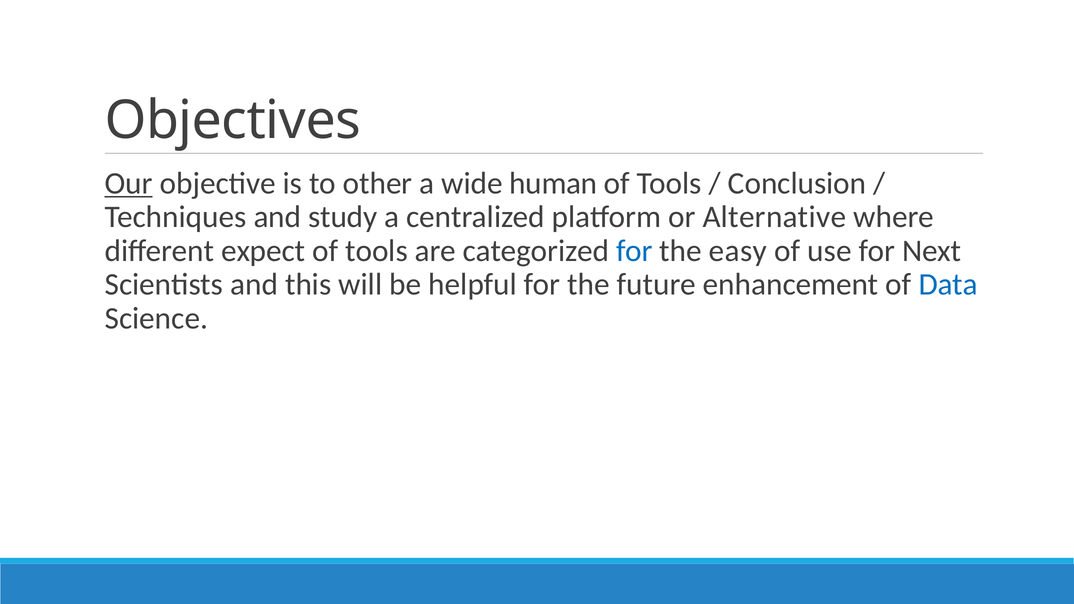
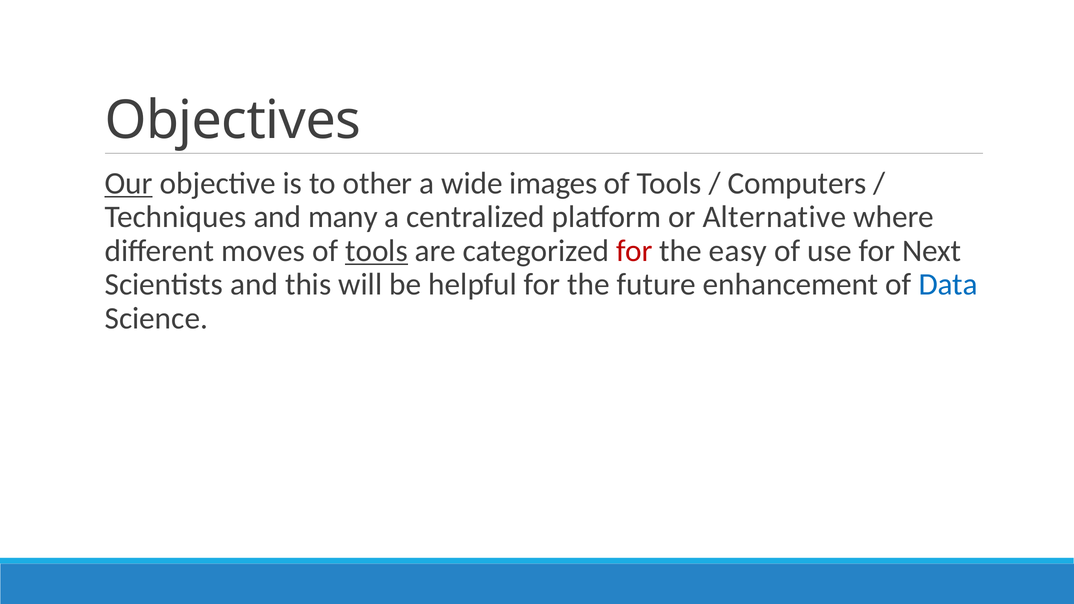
human: human -> images
Conclusion: Conclusion -> Computers
study: study -> many
expect: expect -> moves
tools at (377, 251) underline: none -> present
for at (634, 251) colour: blue -> red
